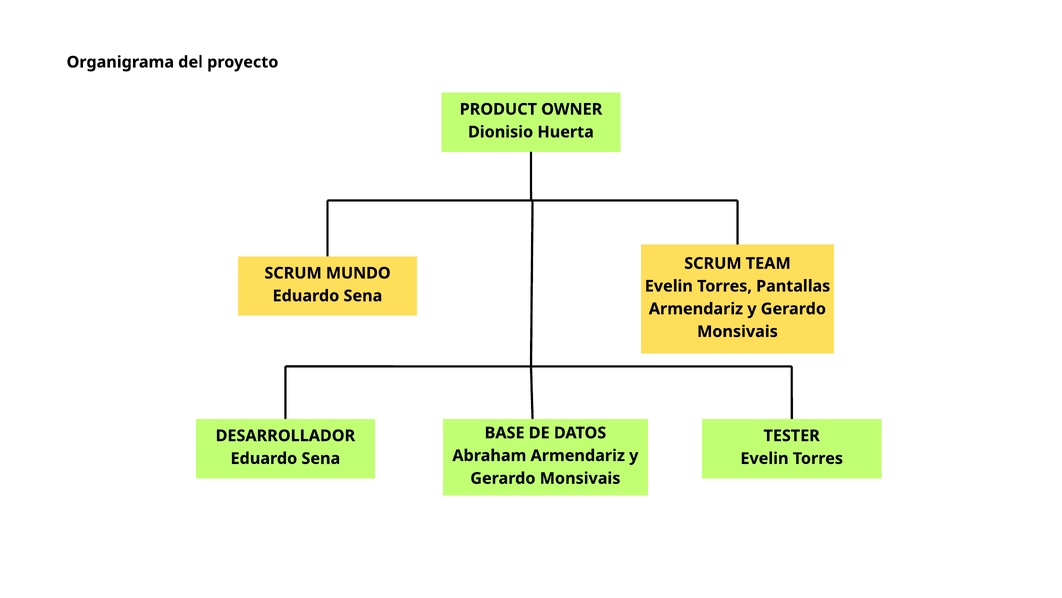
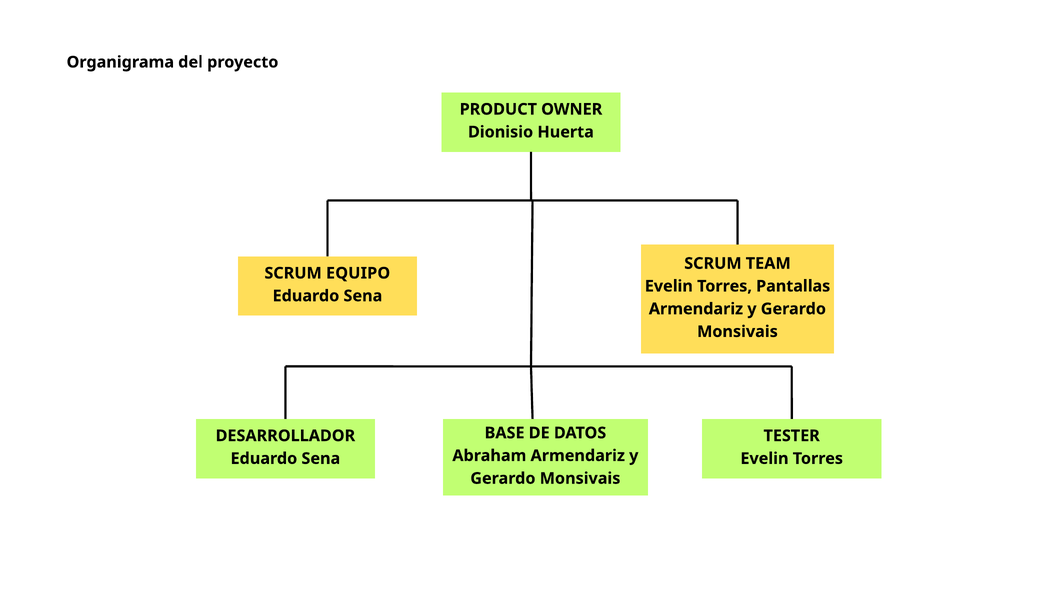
MUNDO: MUNDO -> EQUIPO
